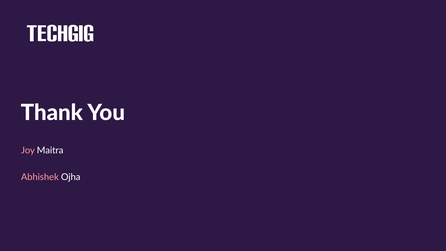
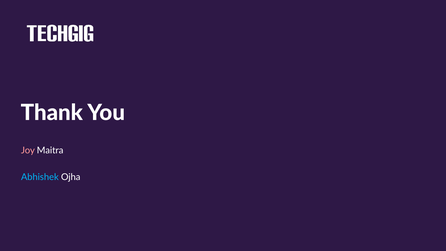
Abhishek colour: pink -> light blue
